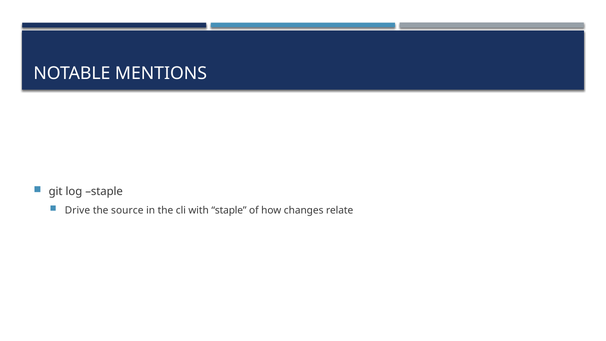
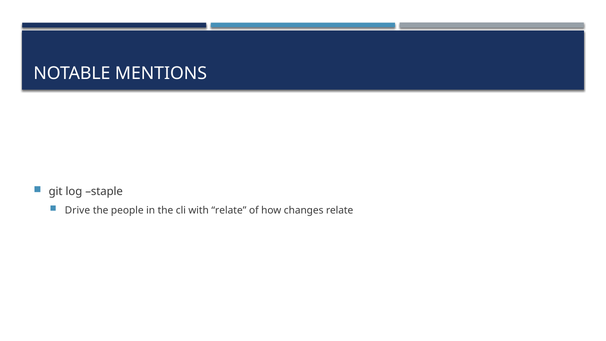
source: source -> people
with staple: staple -> relate
